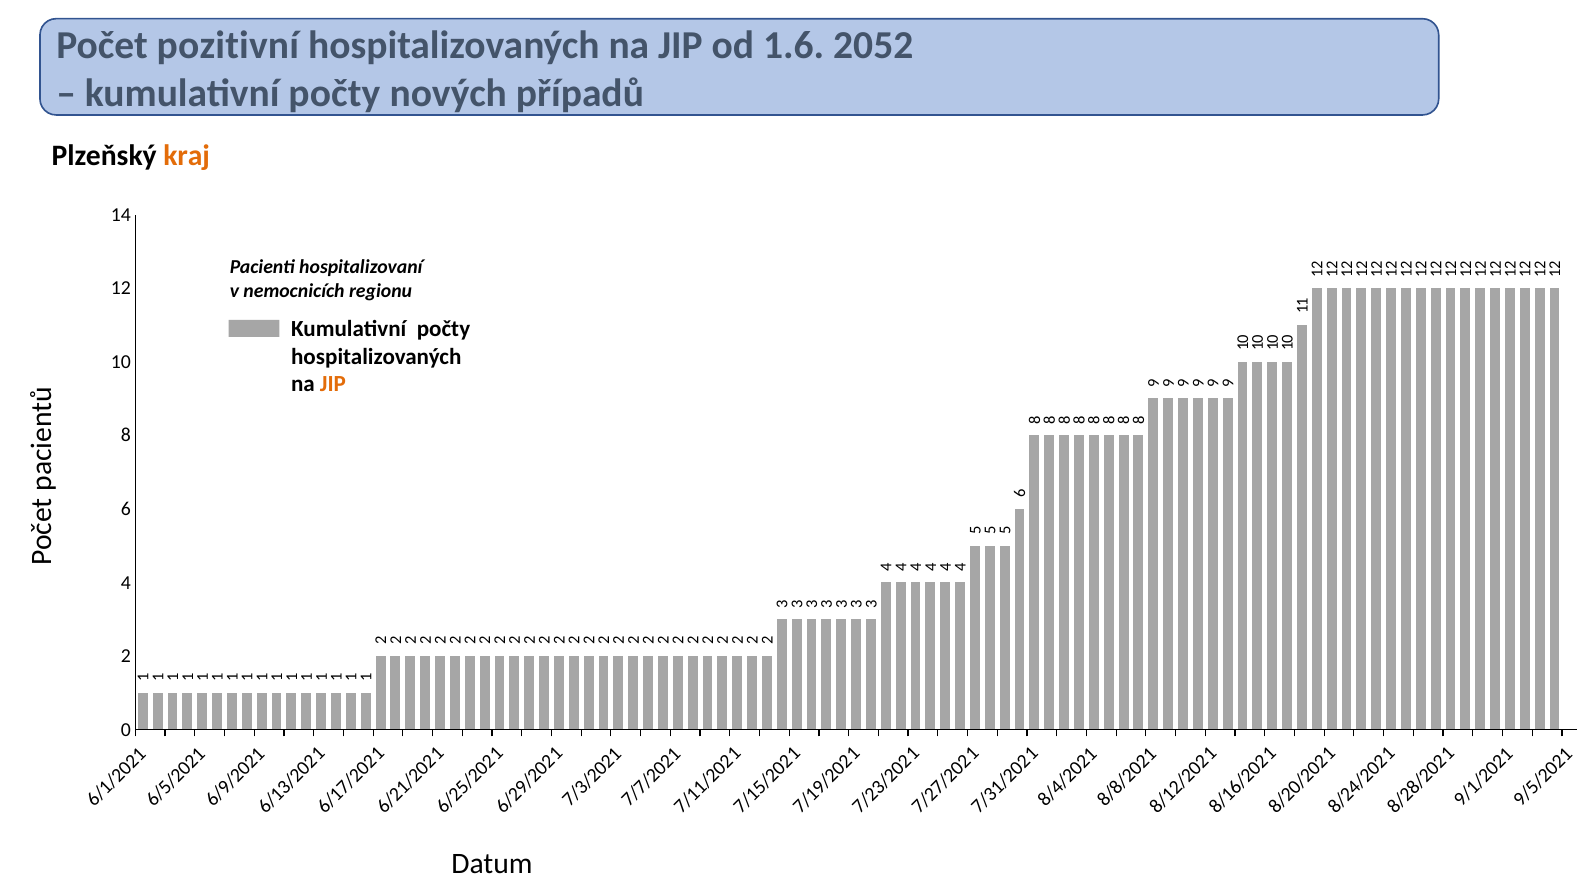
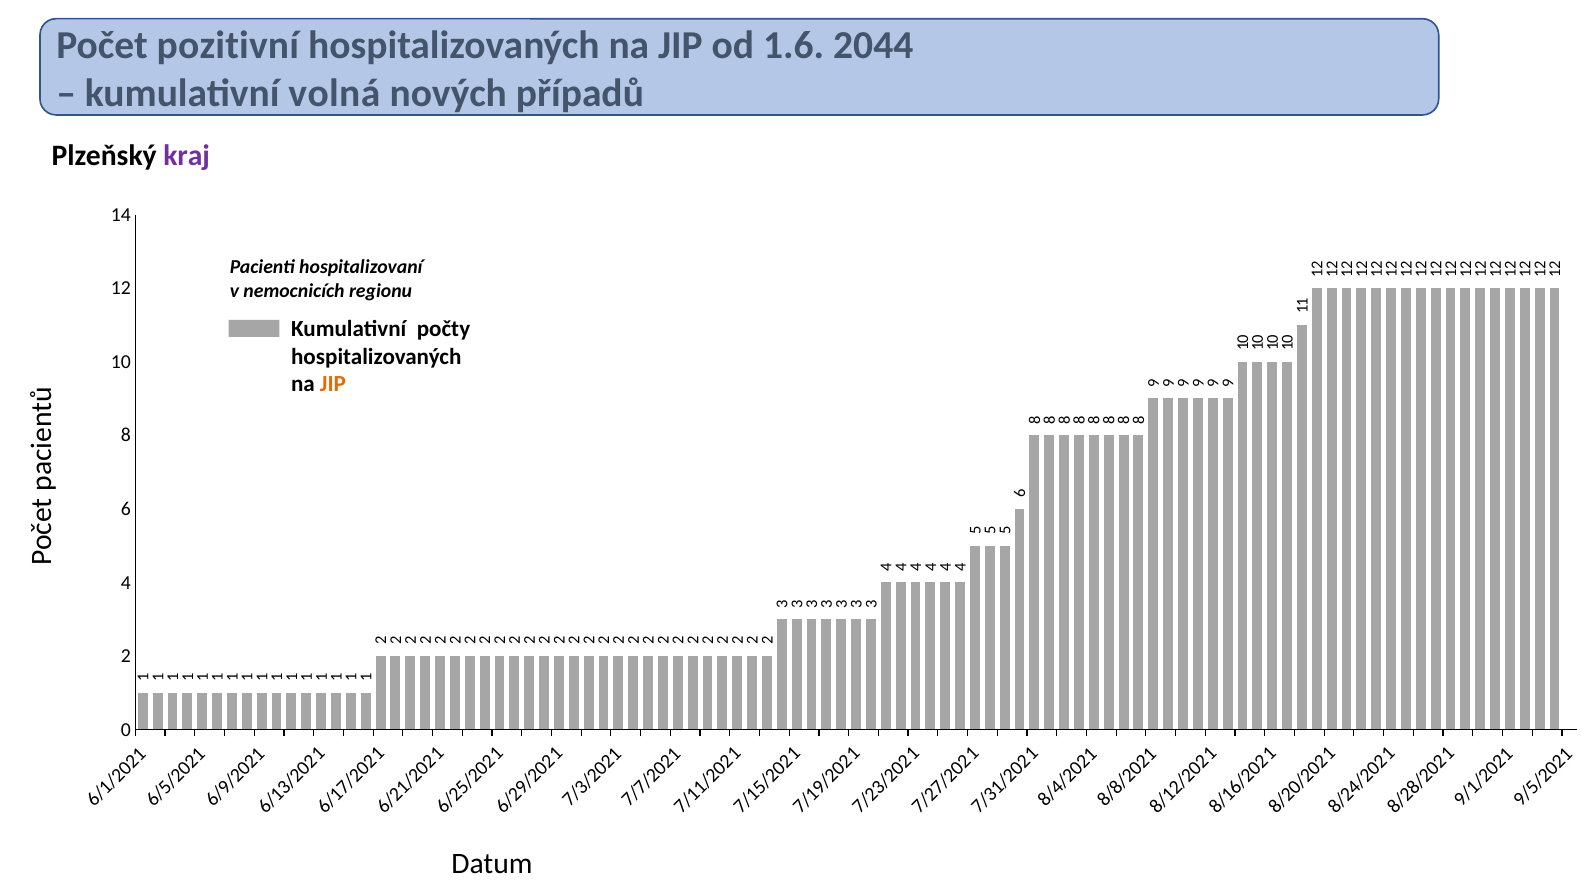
2052: 2052 -> 2044
počty at (334, 93): počty -> volná
kraj colour: orange -> purple
